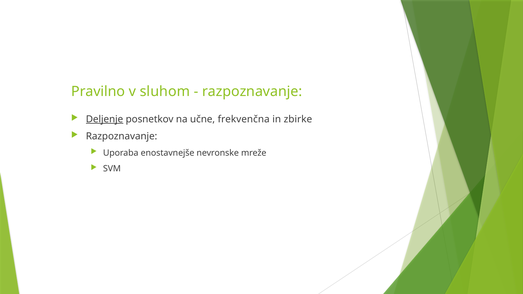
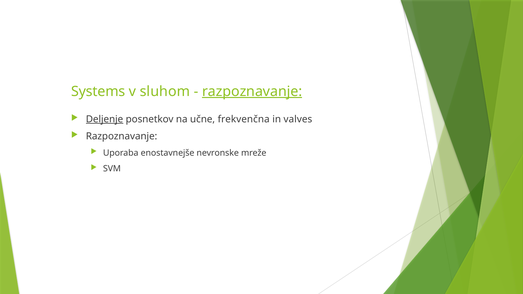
Pravilno: Pravilno -> Systems
razpoznavanje at (252, 92) underline: none -> present
zbirke: zbirke -> valves
